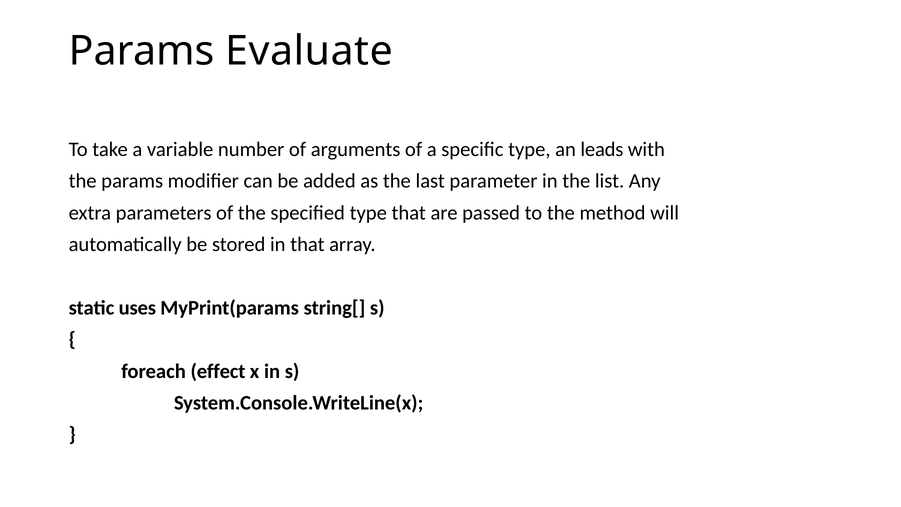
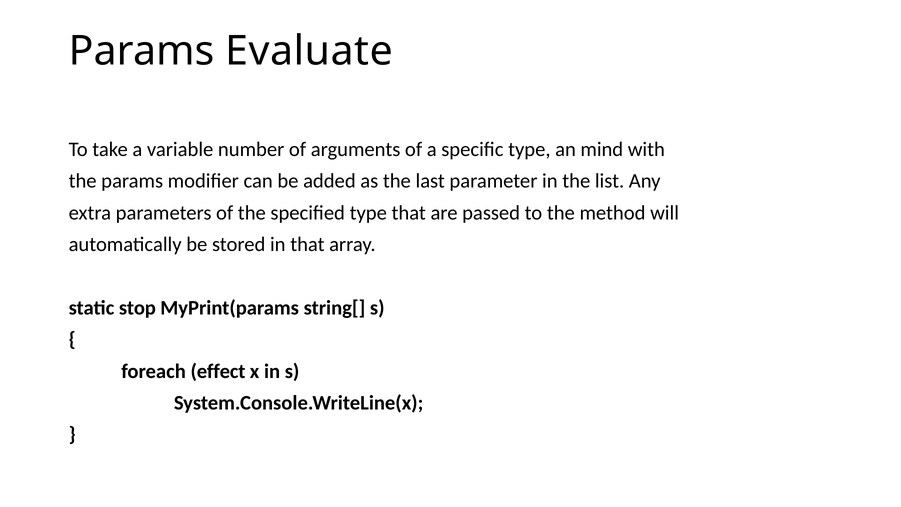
leads: leads -> mind
uses: uses -> stop
